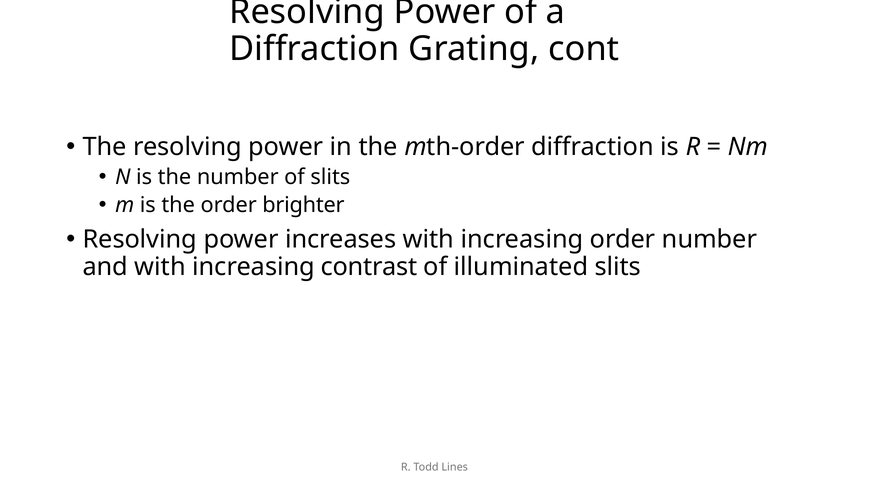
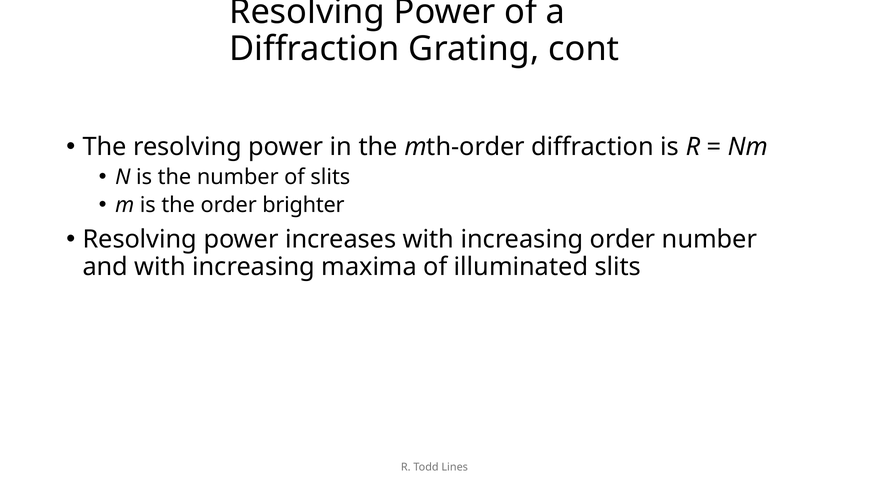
contrast: contrast -> maxima
